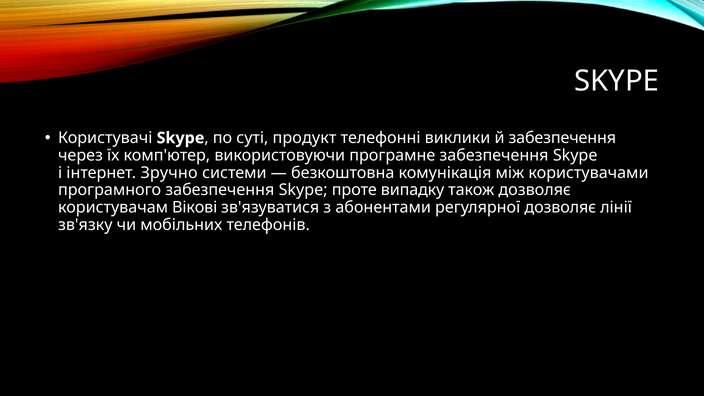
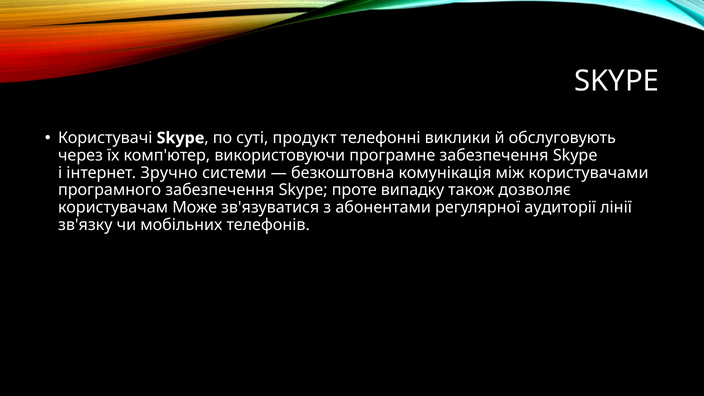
й забезпечення: забезпечення -> обслуговують
Вікові: Вікові -> Може
регулярної дозволяє: дозволяє -> аудиторії
